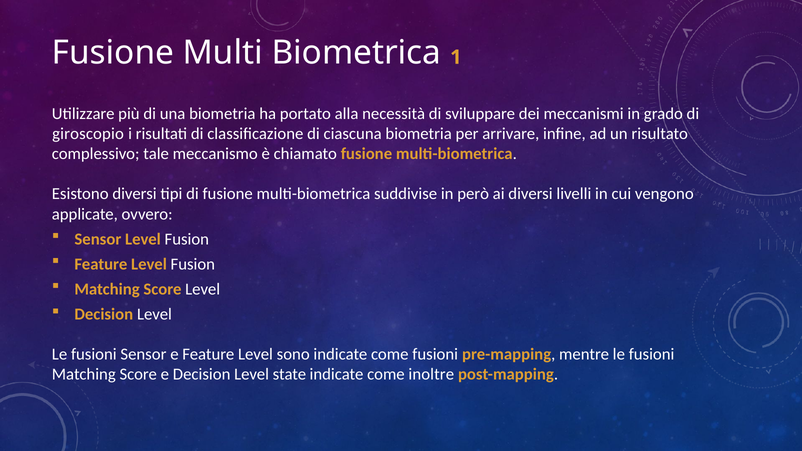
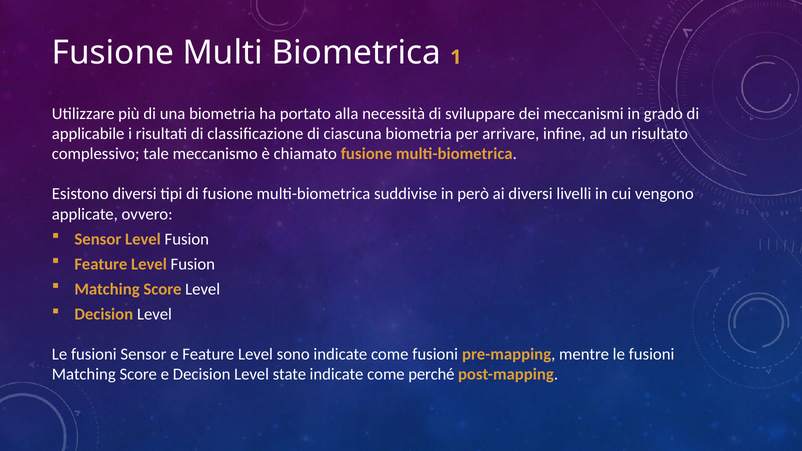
giroscopio: giroscopio -> applicabile
inoltre: inoltre -> perché
